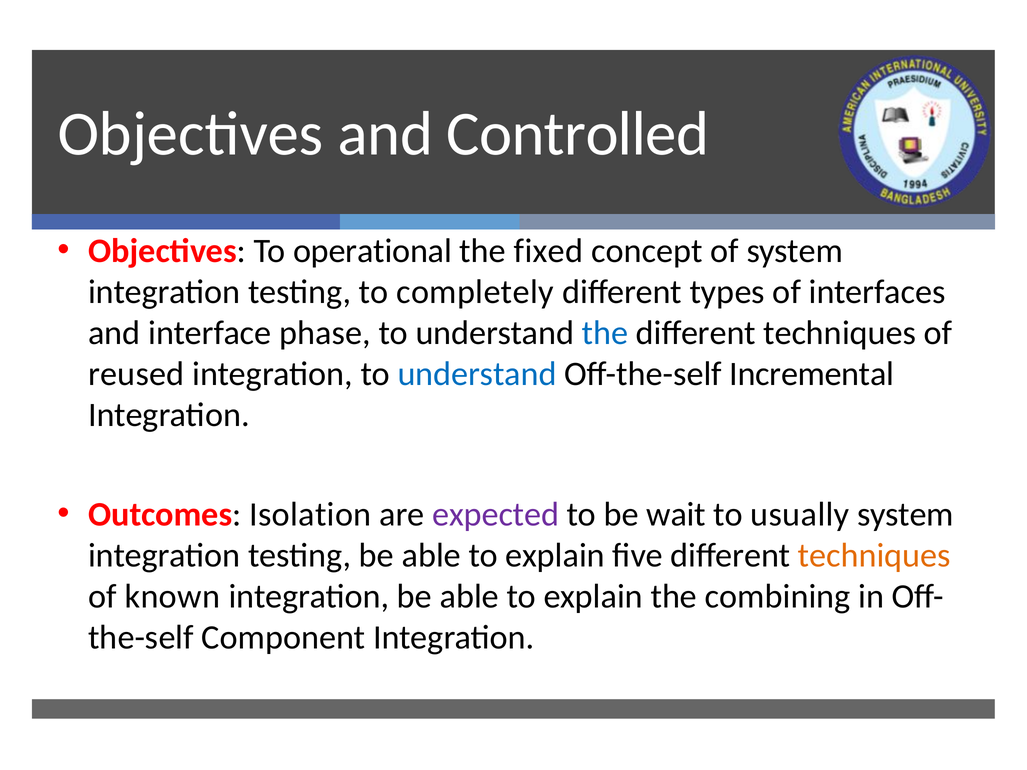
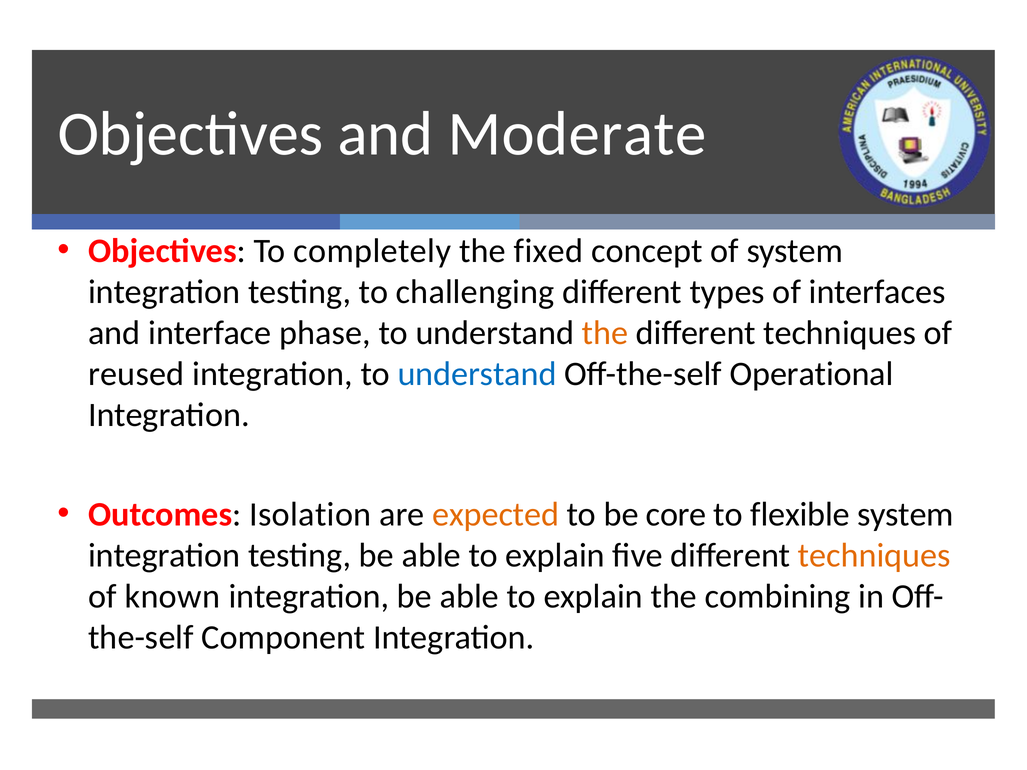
Controlled: Controlled -> Moderate
operational: operational -> completely
completely: completely -> challenging
the at (605, 333) colour: blue -> orange
Incremental: Incremental -> Operational
expected colour: purple -> orange
wait: wait -> core
usually: usually -> flexible
